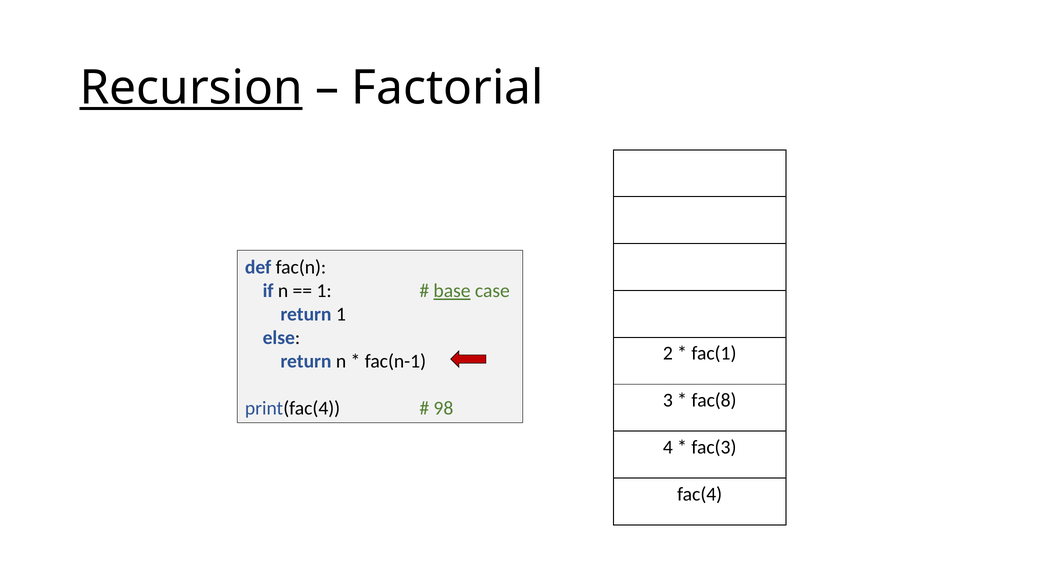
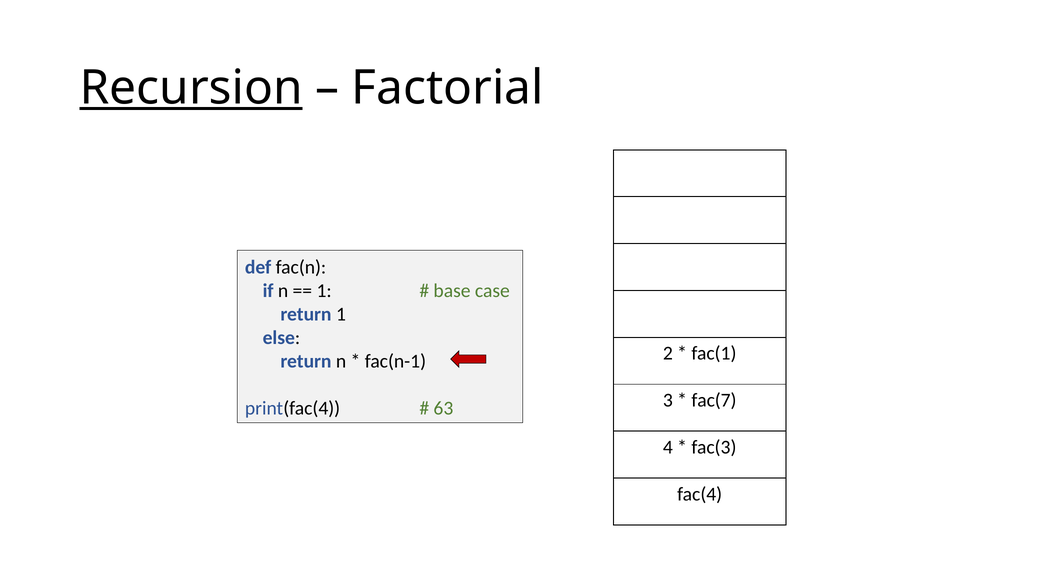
base underline: present -> none
fac(8: fac(8 -> fac(7
98: 98 -> 63
